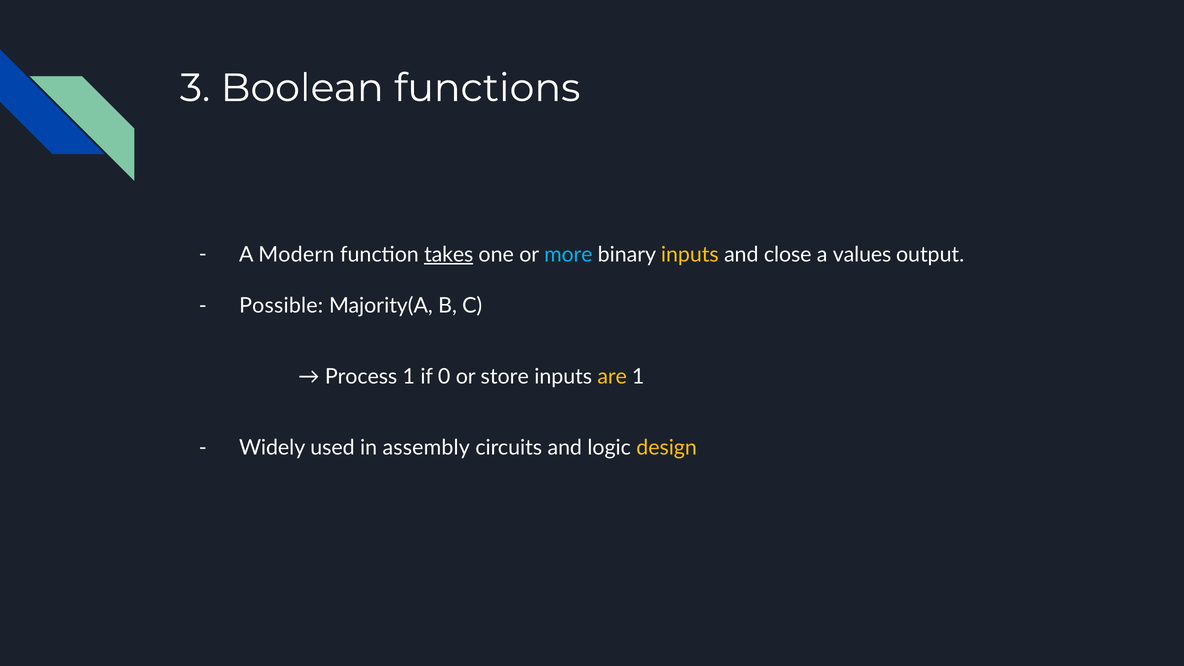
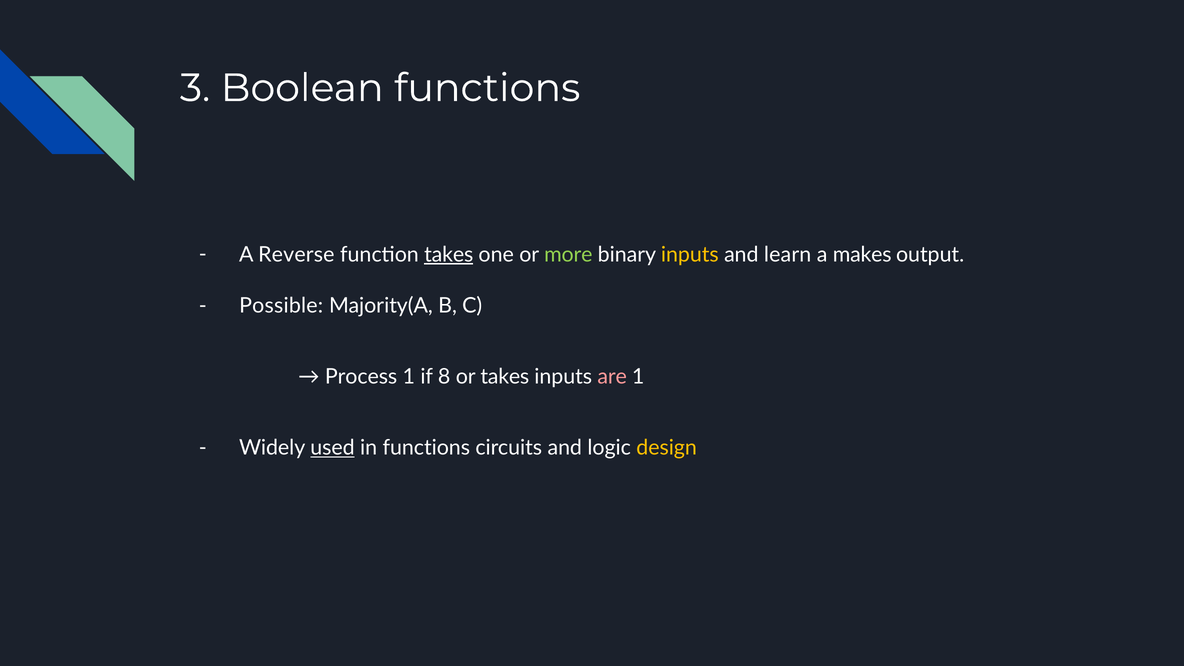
Modern: Modern -> Reverse
more colour: light blue -> light green
close: close -> learn
values: values -> makes
0: 0 -> 8
or store: store -> takes
are colour: yellow -> pink
used underline: none -> present
in assembly: assembly -> functions
